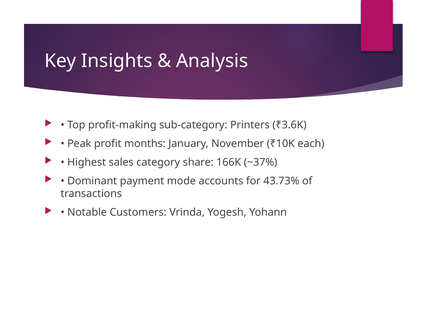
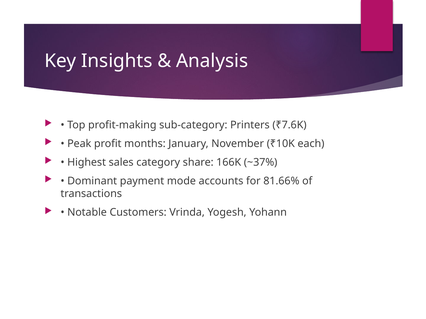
₹3.6K: ₹3.6K -> ₹7.6K
43.73%: 43.73% -> 81.66%
